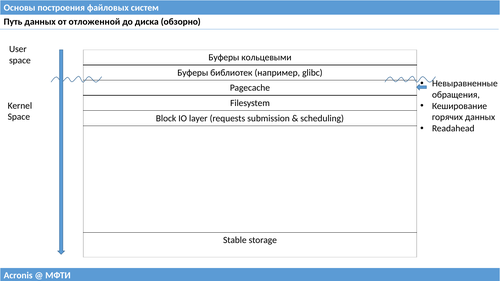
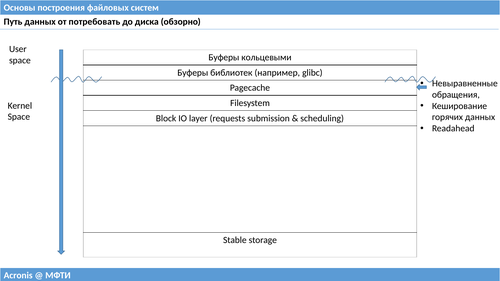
отложенной: отложенной -> потребовать
